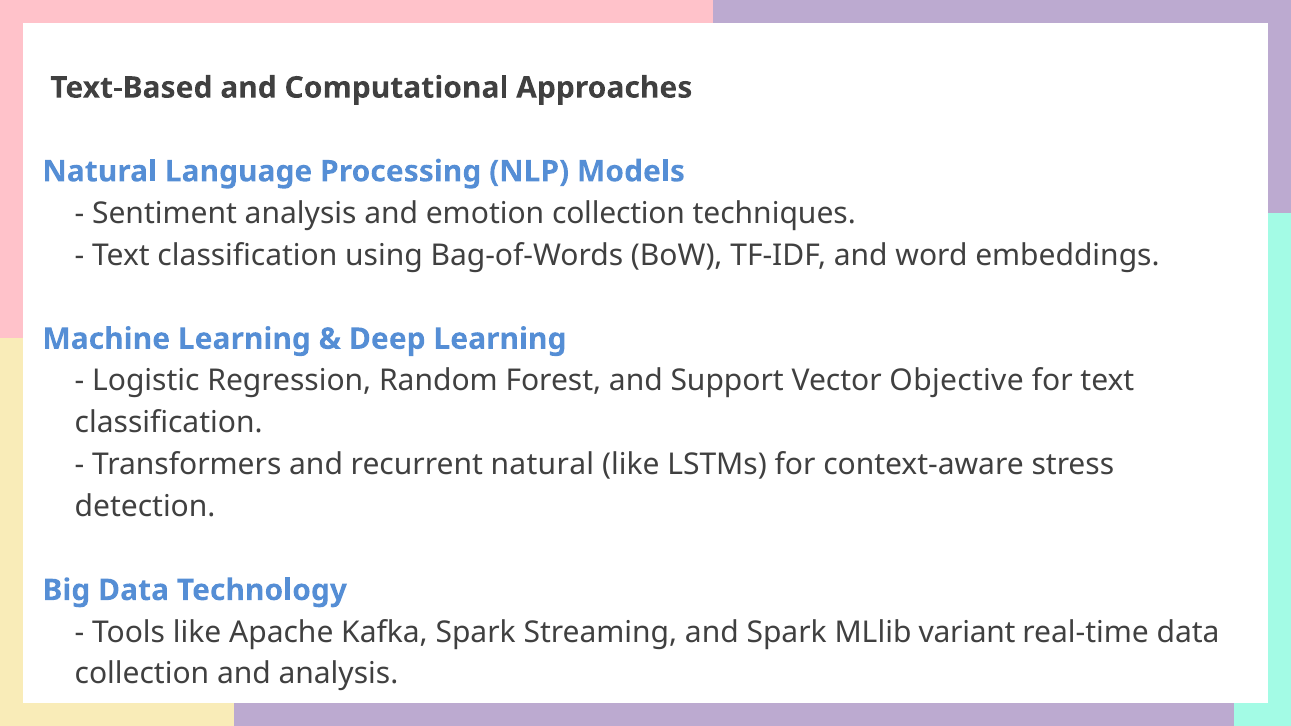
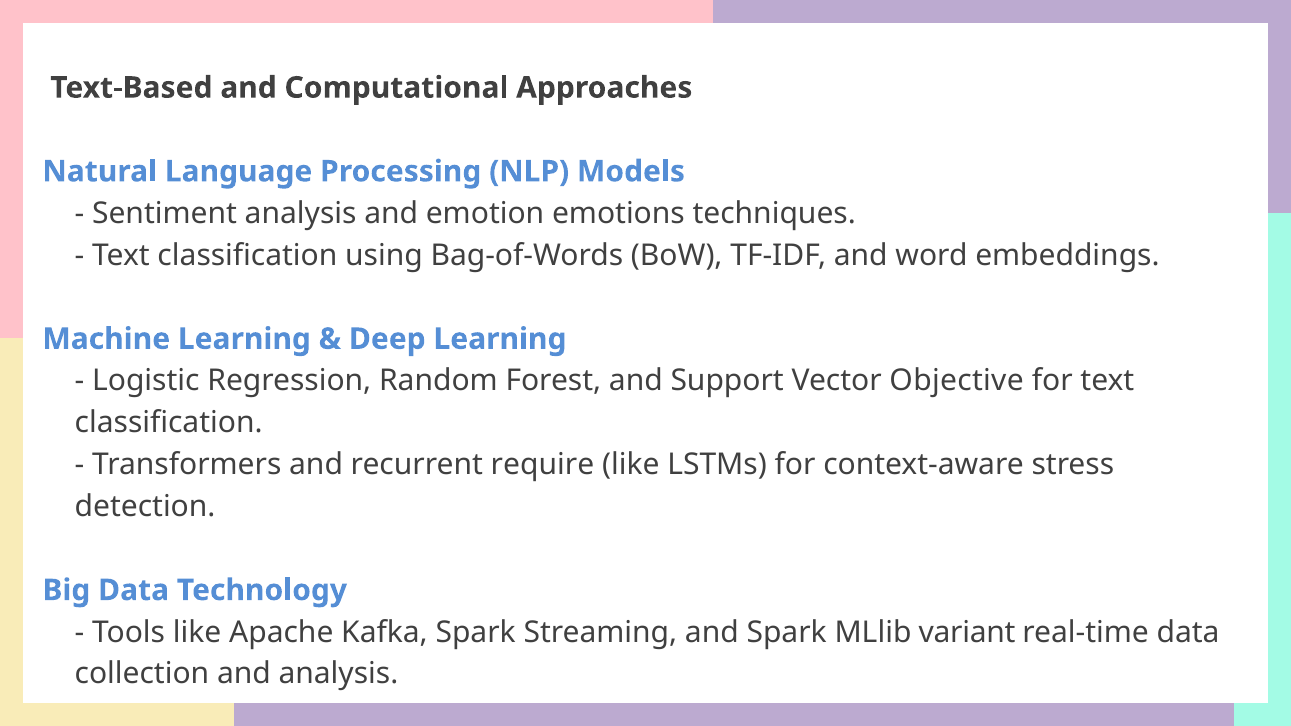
emotion collection: collection -> emotions
recurrent natural: natural -> require
